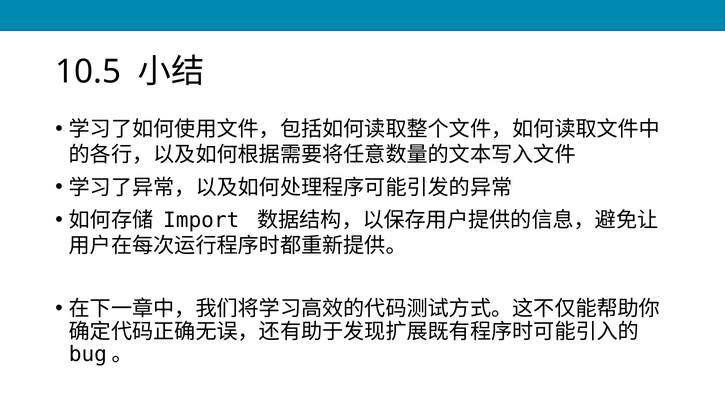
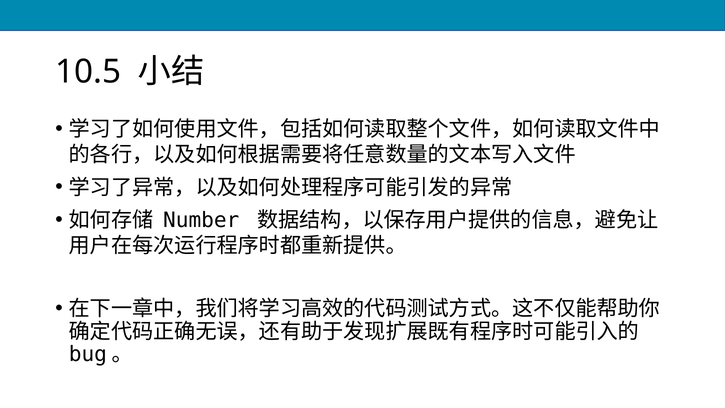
Import: Import -> Number
